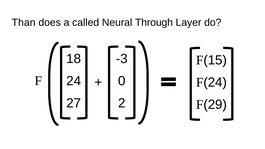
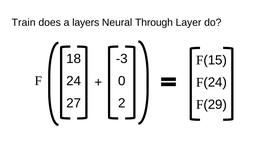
Than: Than -> Train
called: called -> layers
